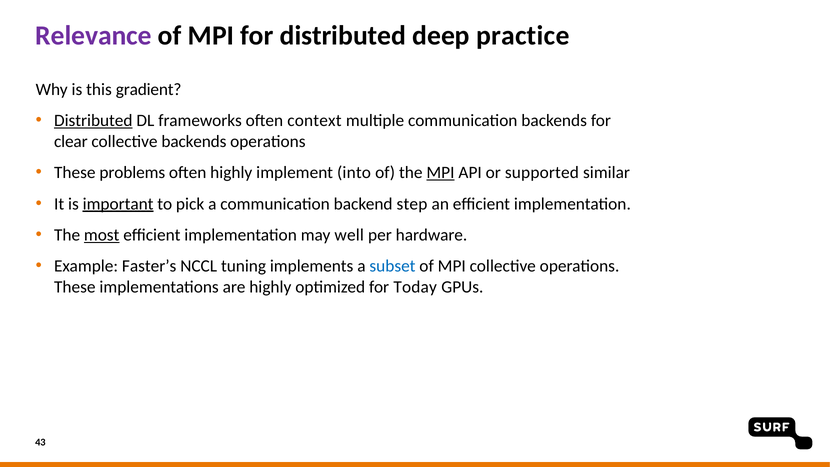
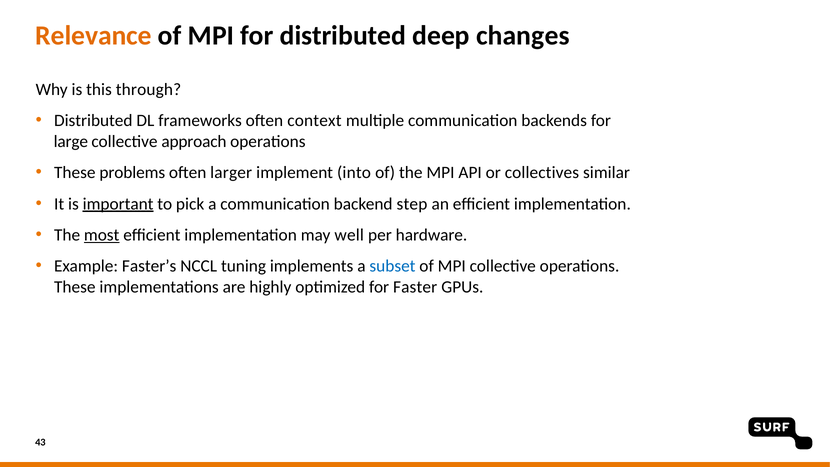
Relevance colour: purple -> orange
practice: practice -> changes
gradient: gradient -> through
Distributed at (93, 121) underline: present -> none
clear: clear -> large
collective backends: backends -> approach
often highly: highly -> larger
MPI at (440, 173) underline: present -> none
supported: supported -> collectives
Today: Today -> Faster
